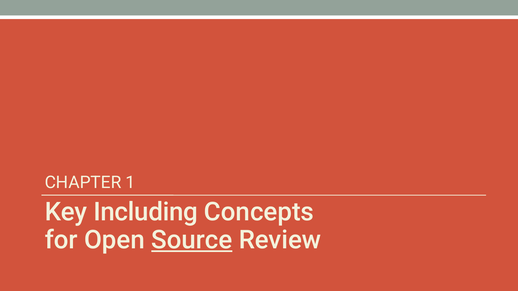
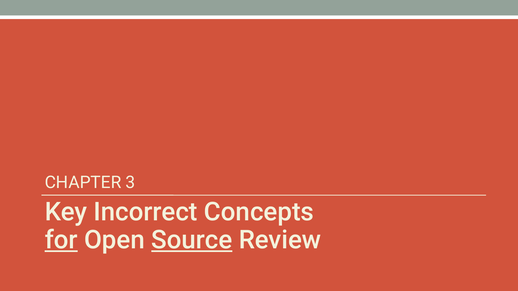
1: 1 -> 3
Including: Including -> Incorrect
for underline: none -> present
